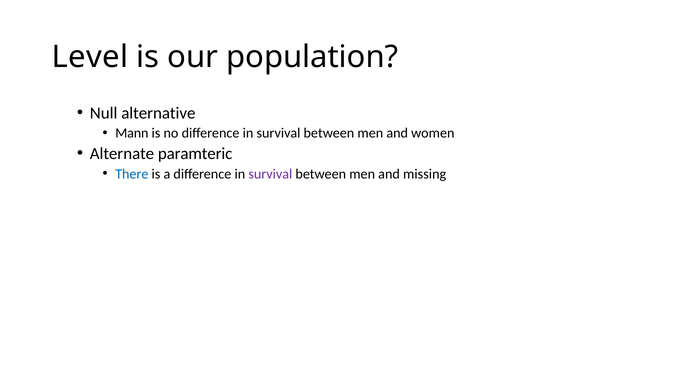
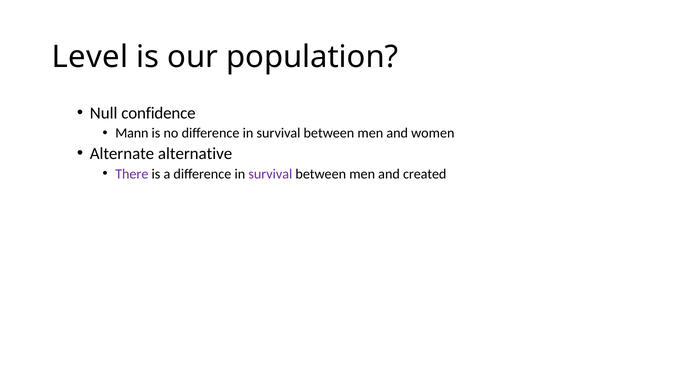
alternative: alternative -> confidence
paramteric: paramteric -> alternative
There colour: blue -> purple
missing: missing -> created
